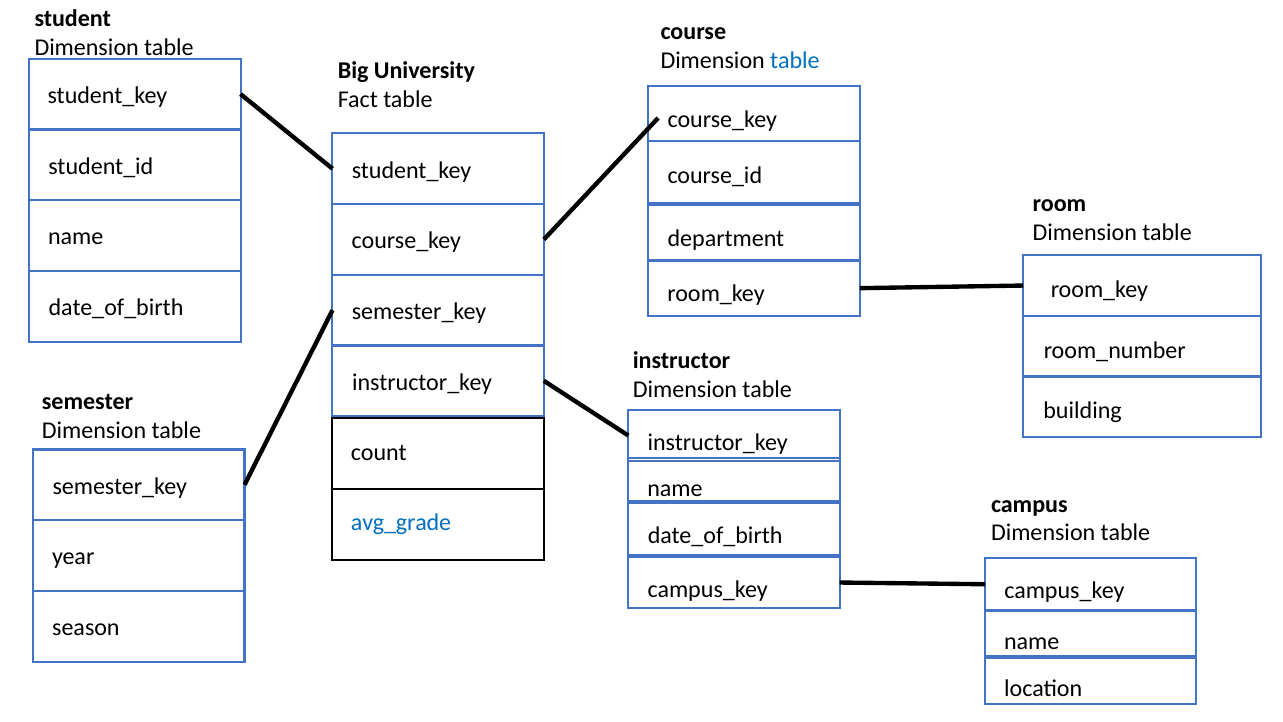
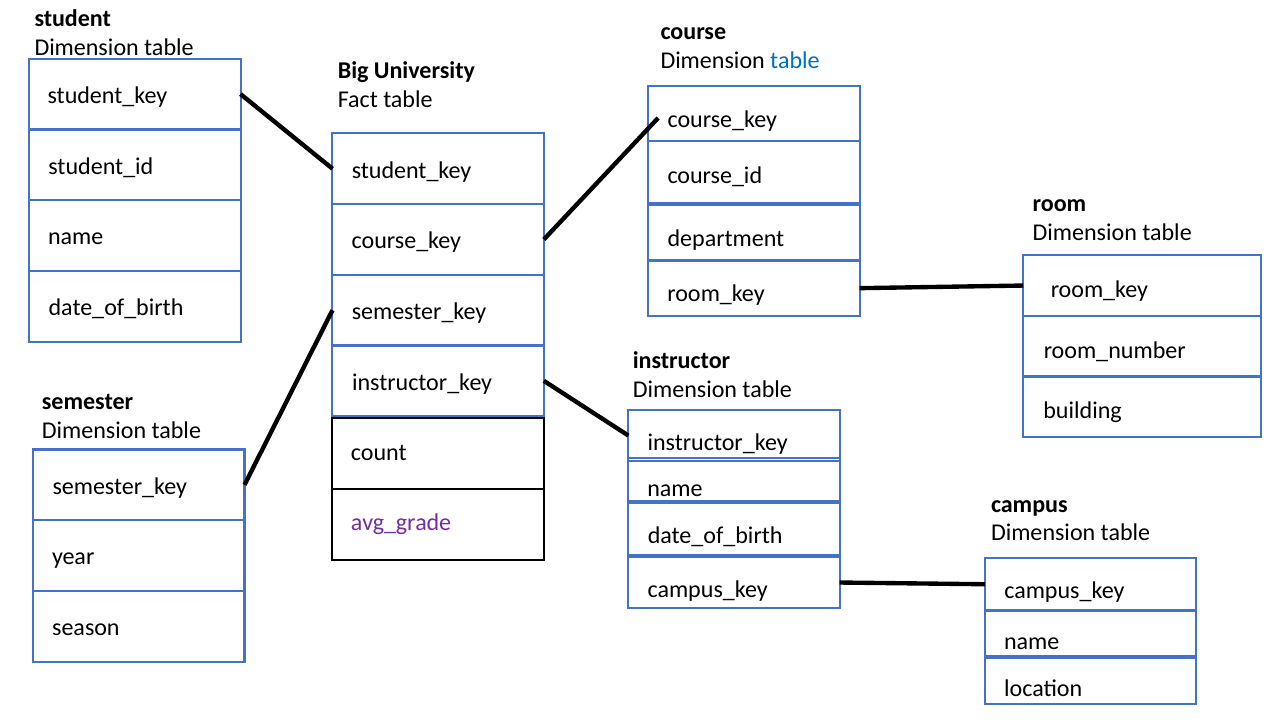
avg_grade colour: blue -> purple
